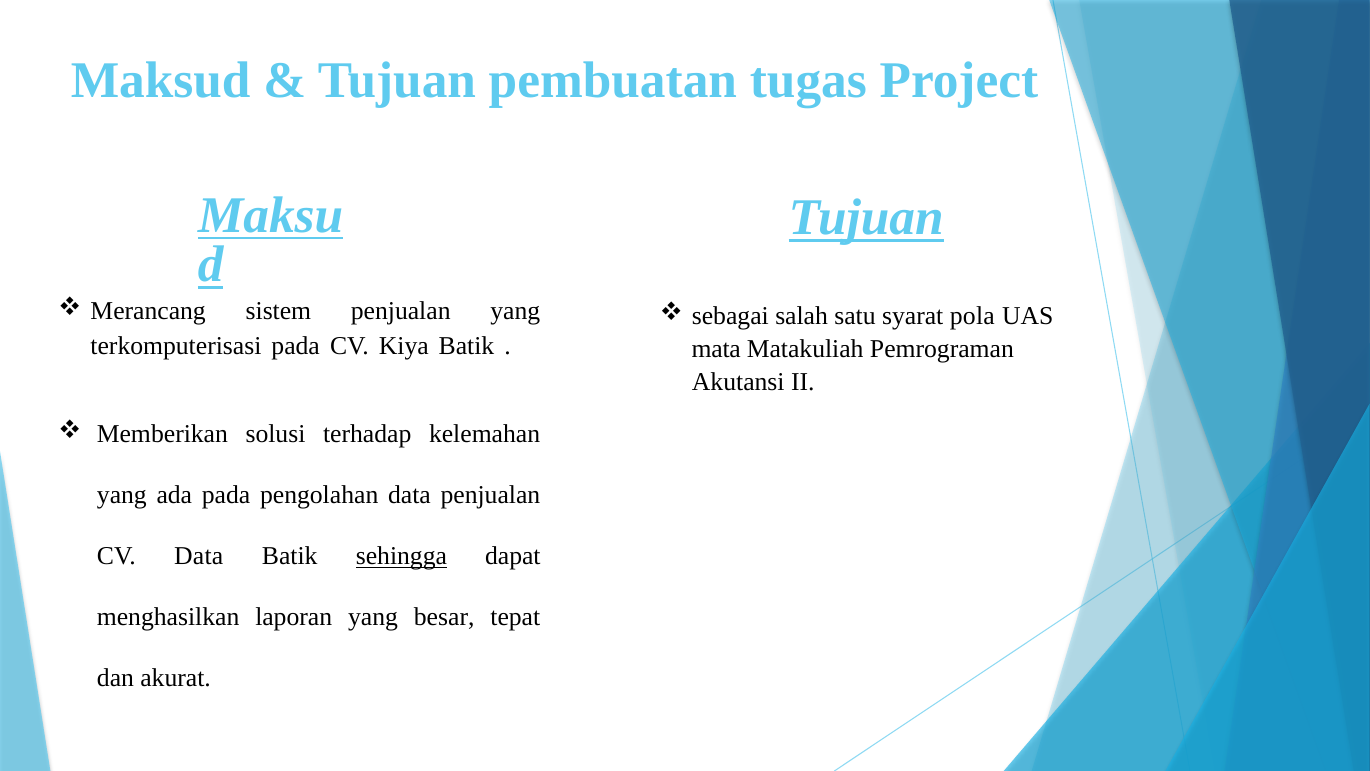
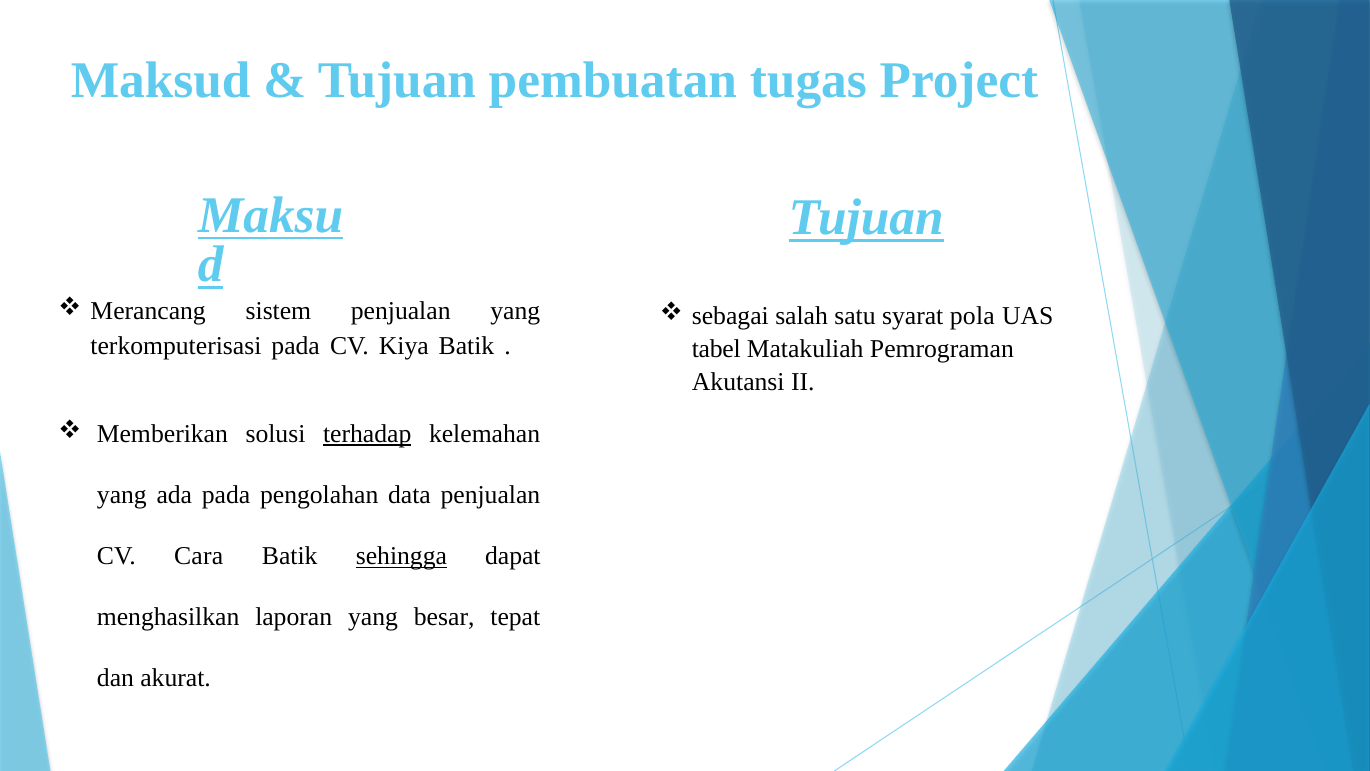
mata: mata -> tabel
terhadap underline: none -> present
CV Data: Data -> Cara
